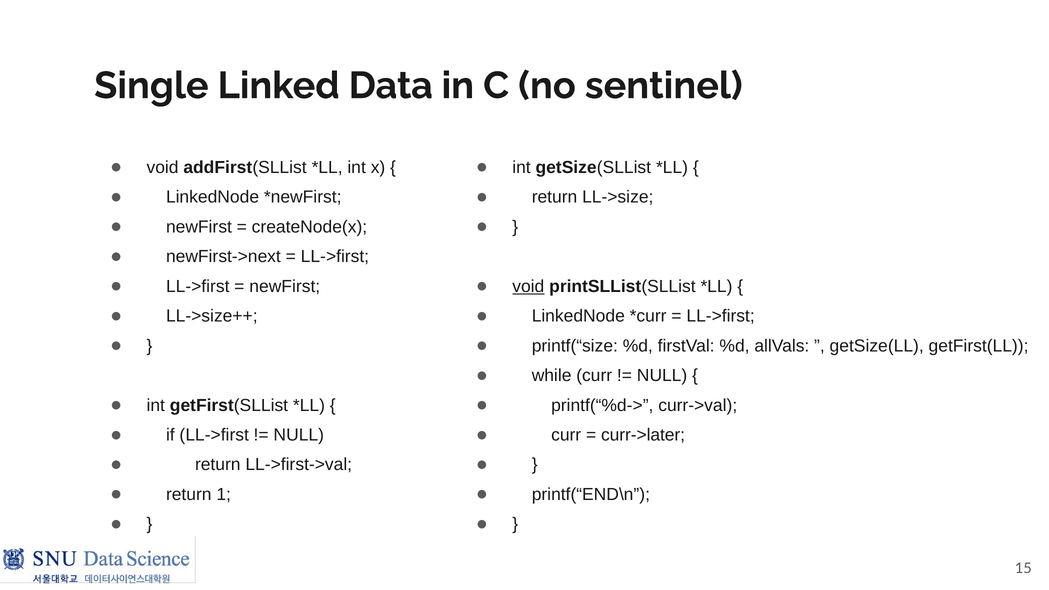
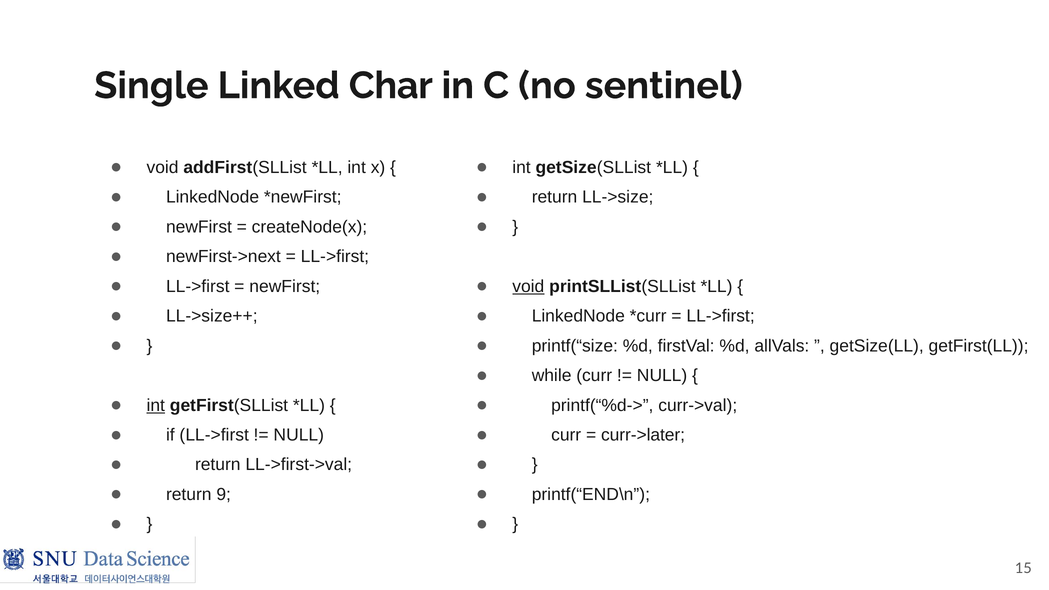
Data: Data -> Char
int at (156, 405) underline: none -> present
1: 1 -> 9
